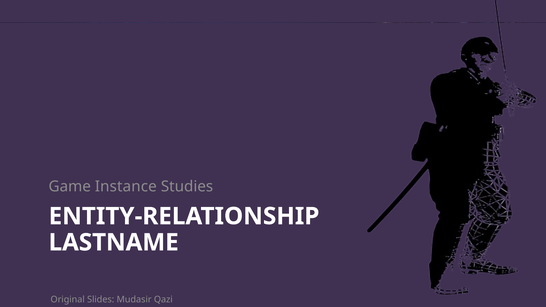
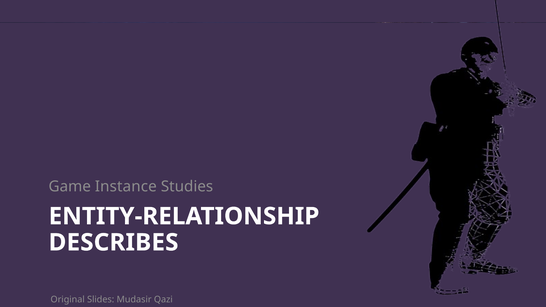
LASTNAME: LASTNAME -> DESCRIBES
